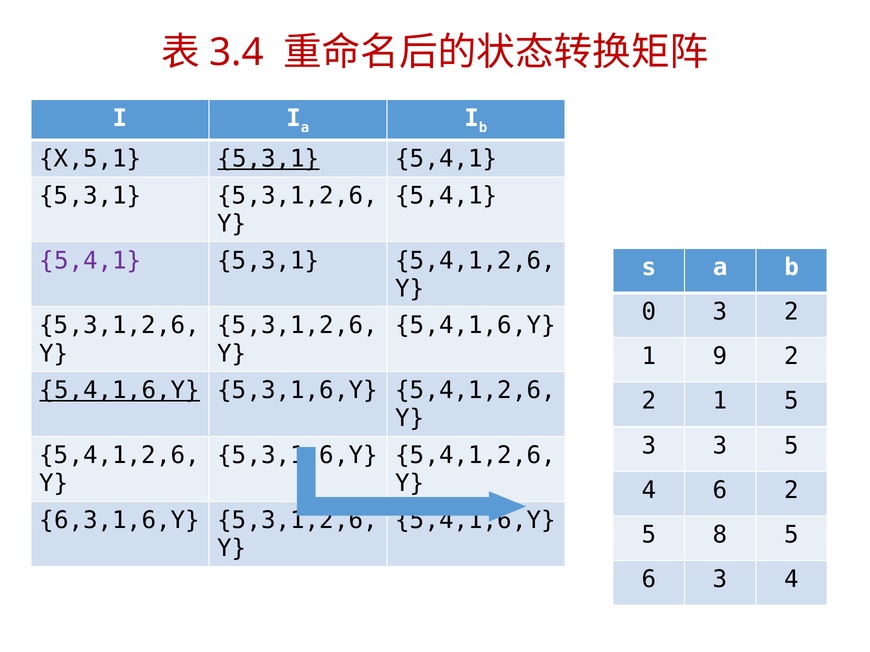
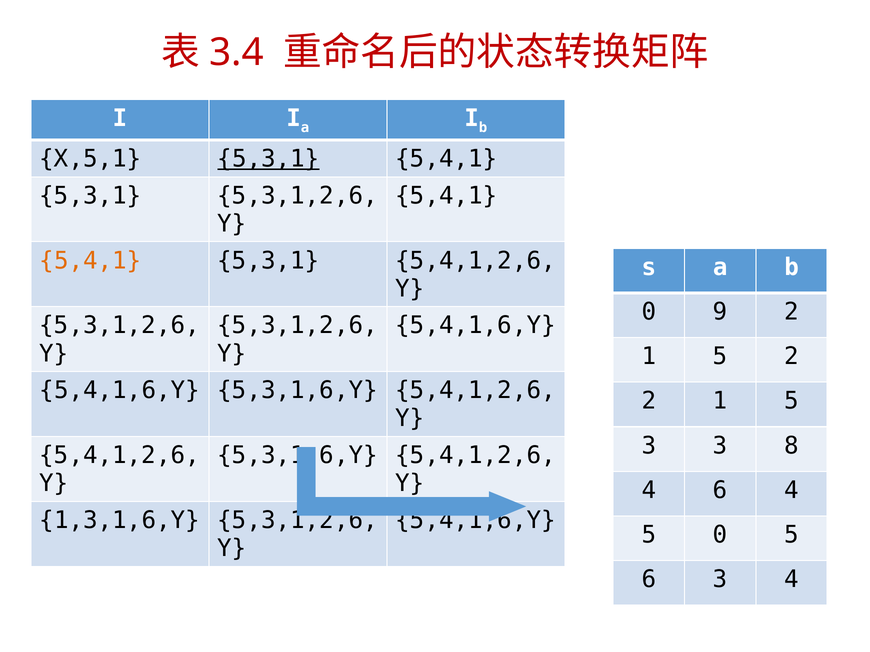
5,4,1 at (90, 261) colour: purple -> orange
0 3: 3 -> 9
9 at (720, 357): 9 -> 5
5,4,1,6,Y at (120, 391) underline: present -> none
3 5: 5 -> 8
6 2: 2 -> 4
6,3,1,6,Y: 6,3,1,6,Y -> 1,3,1,6,Y
5 8: 8 -> 0
